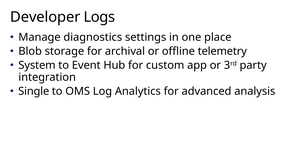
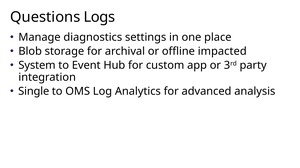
Developer: Developer -> Questions
telemetry: telemetry -> impacted
